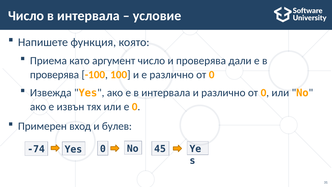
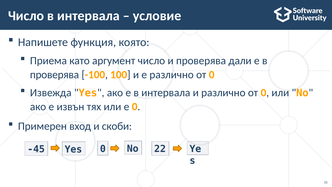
булев: булев -> скоби
-74: -74 -> -45
45: 45 -> 22
